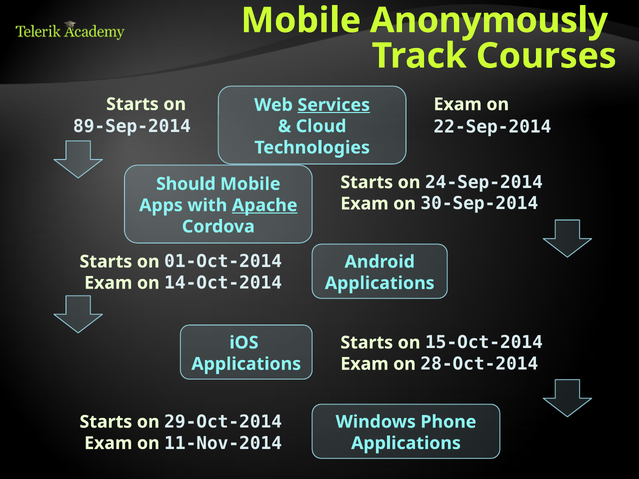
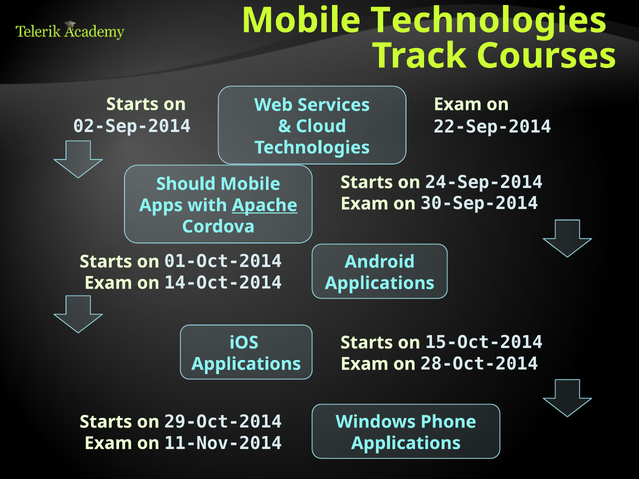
Mobile Anonymously: Anonymously -> Technologies
Services underline: present -> none
89-Sep-2014: 89-Sep-2014 -> 02-Sep-2014
